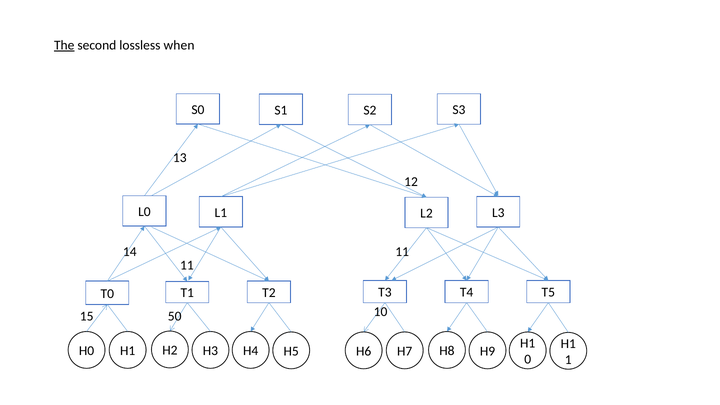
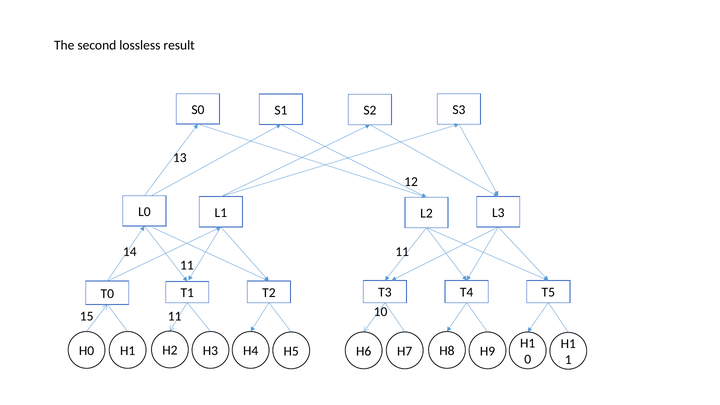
The underline: present -> none
when: when -> result
15 50: 50 -> 11
